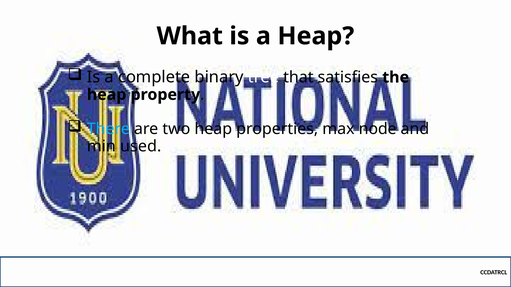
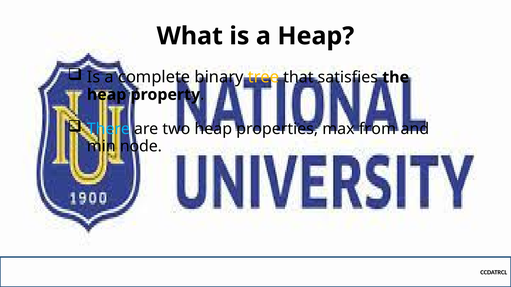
tree colour: white -> yellow
node: node -> from
used: used -> node
